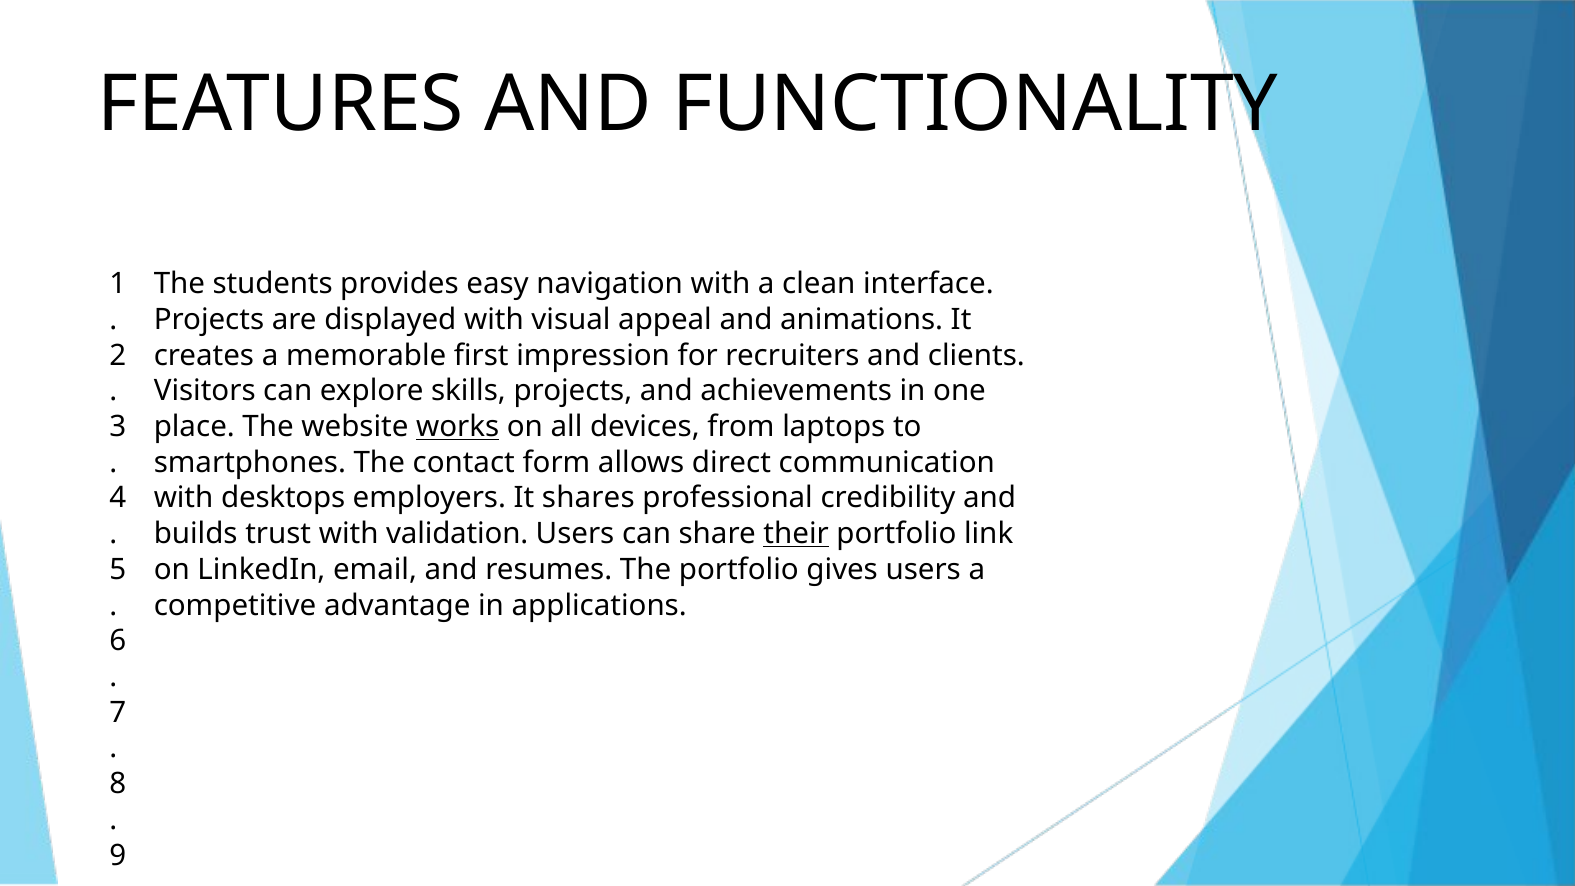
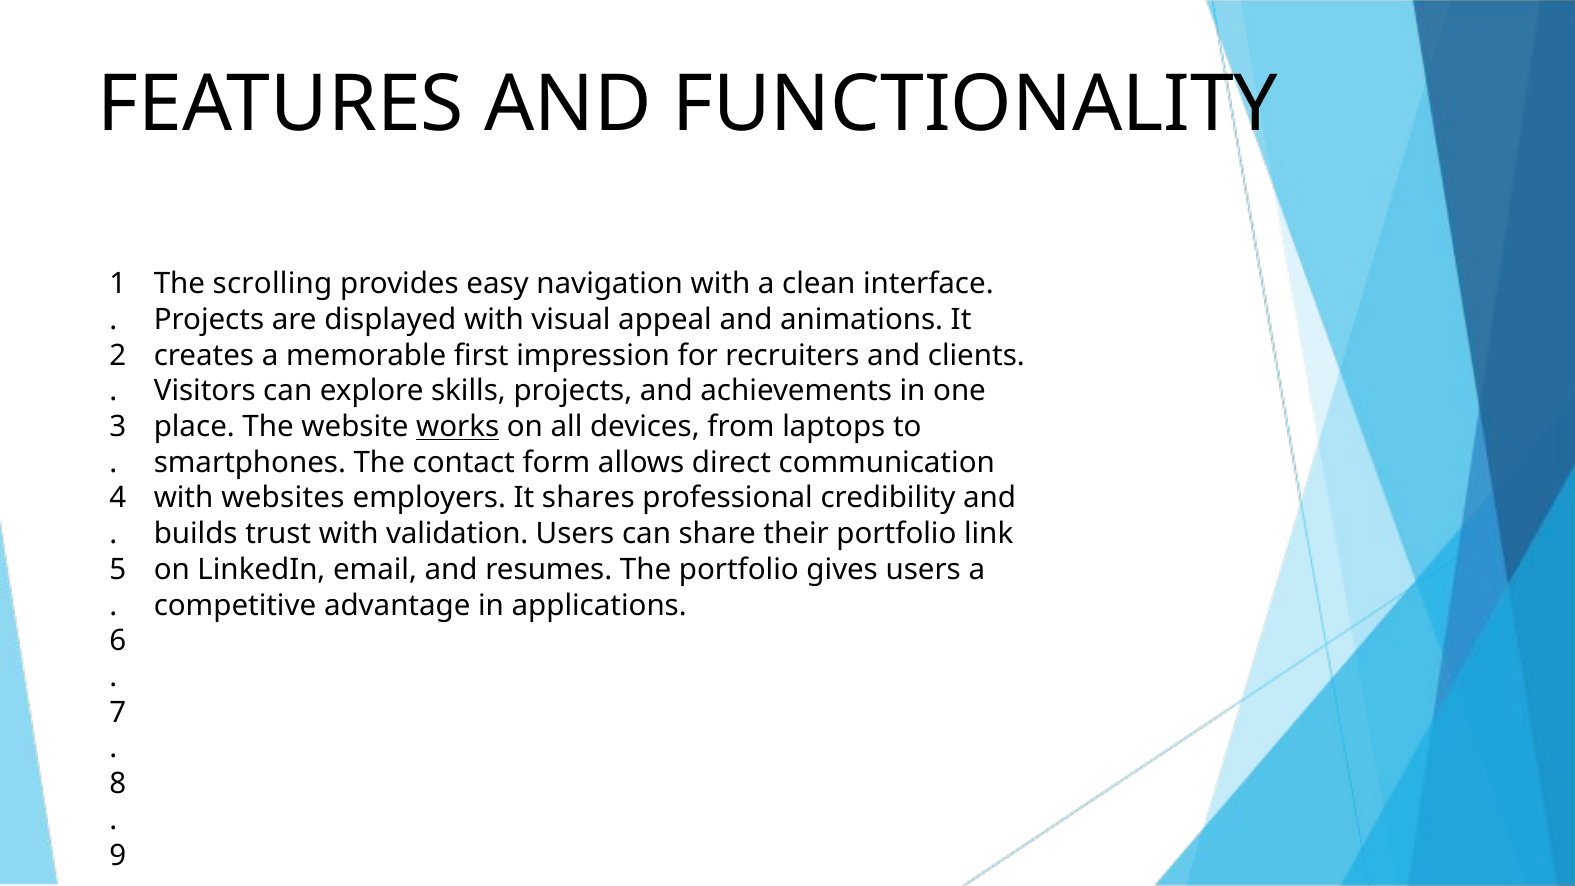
students: students -> scrolling
desktops: desktops -> websites
their underline: present -> none
